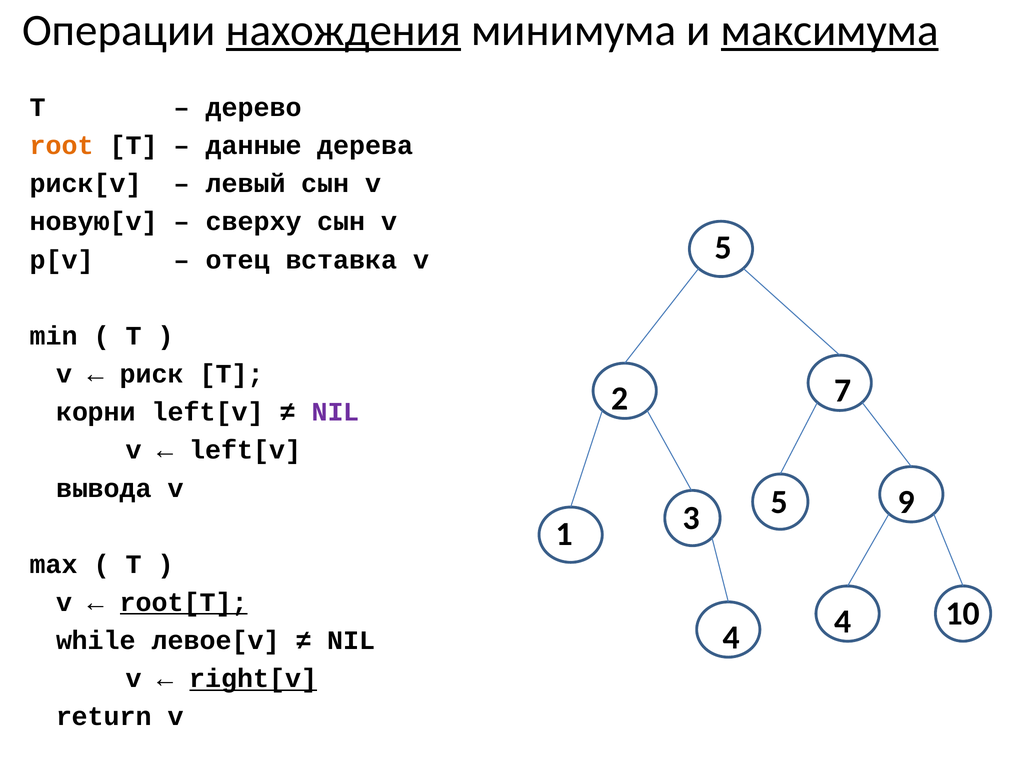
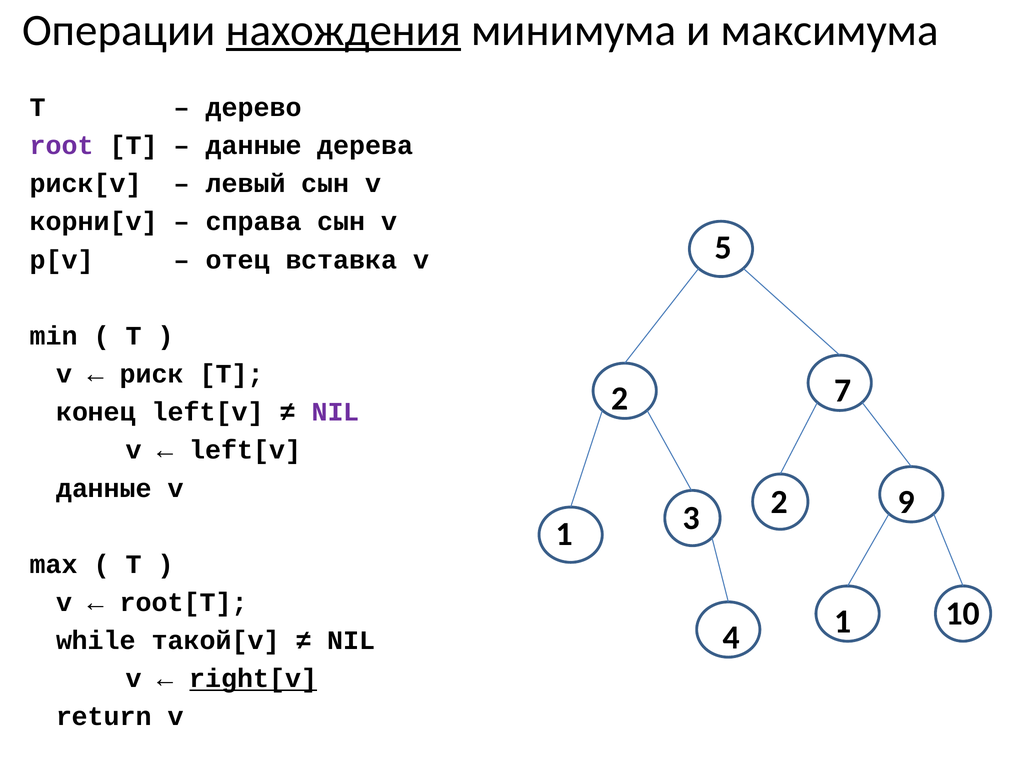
максимума underline: present -> none
root colour: orange -> purple
новую[v: новую[v -> корни[v
сверху: сверху -> справа
корни: корни -> конец
вывода at (104, 488): вывода -> данные
3 5: 5 -> 2
root[T underline: present -> none
4 4: 4 -> 1
левое[v: левое[v -> такой[v
